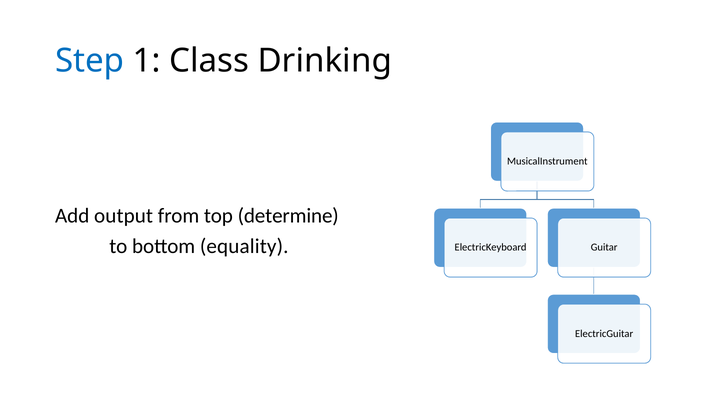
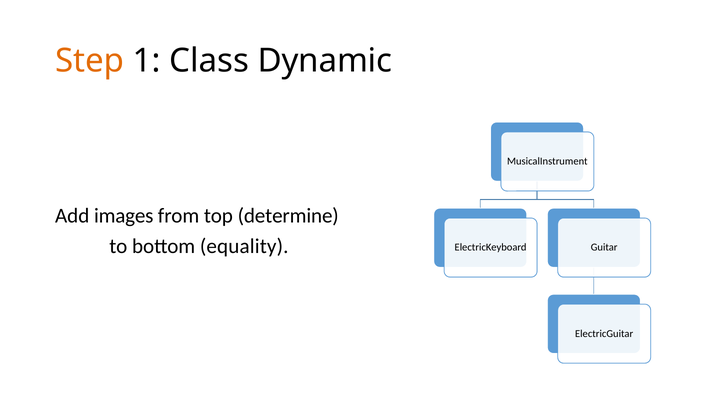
Step colour: blue -> orange
Drinking: Drinking -> Dynamic
output: output -> images
